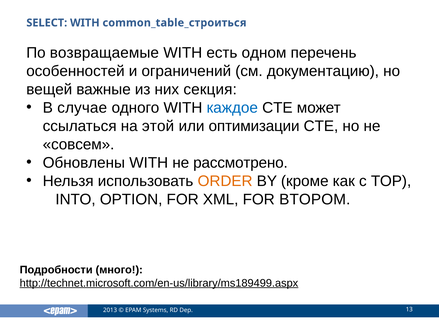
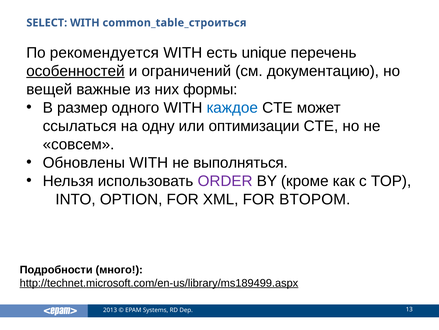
возвращаемые: возвращаемые -> рекомендуется
одном: одном -> unique
особенностей underline: none -> present
секция: секция -> формы
случае: случае -> размер
этой: этой -> одну
рассмотрено: рассмотрено -> выполняться
ORDER colour: orange -> purple
